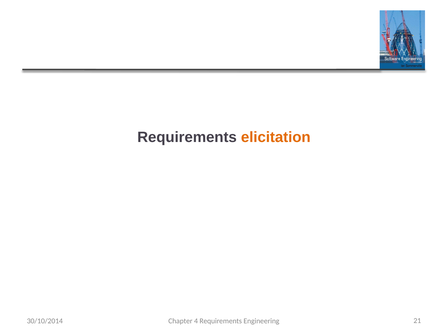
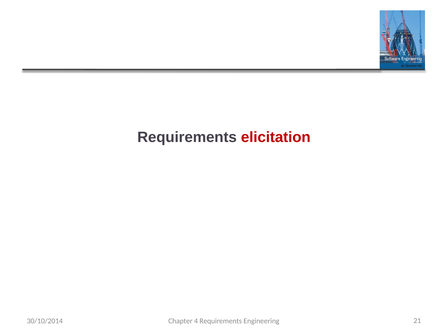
elicitation colour: orange -> red
